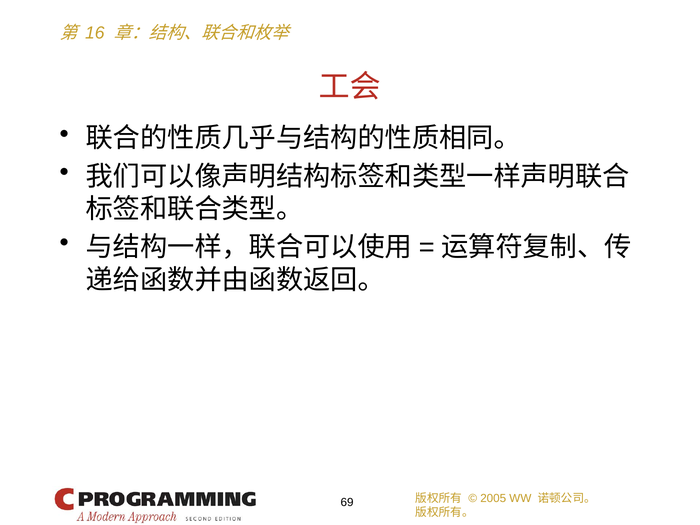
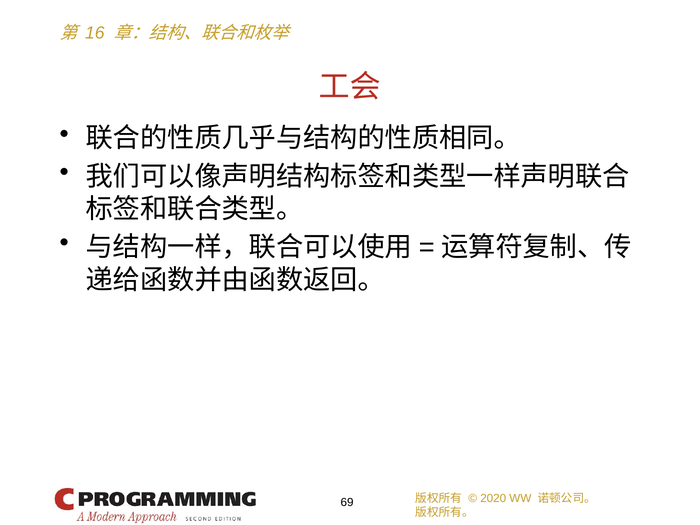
2005: 2005 -> 2020
